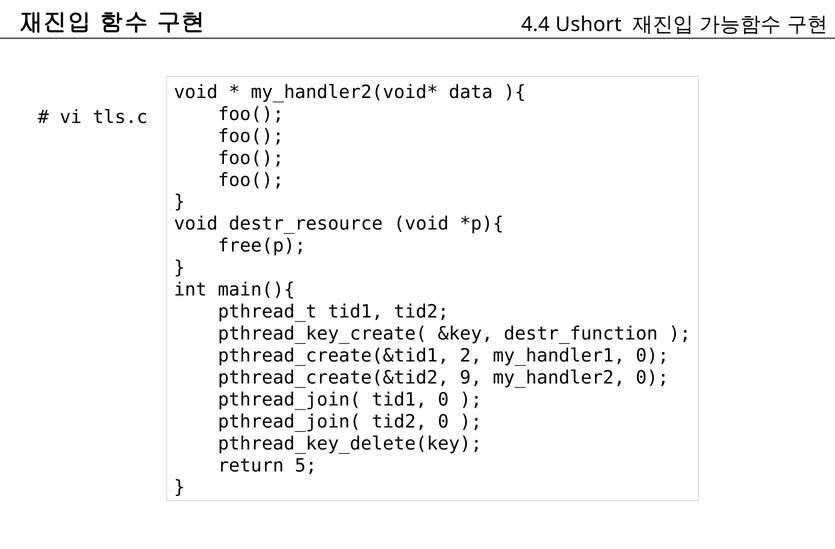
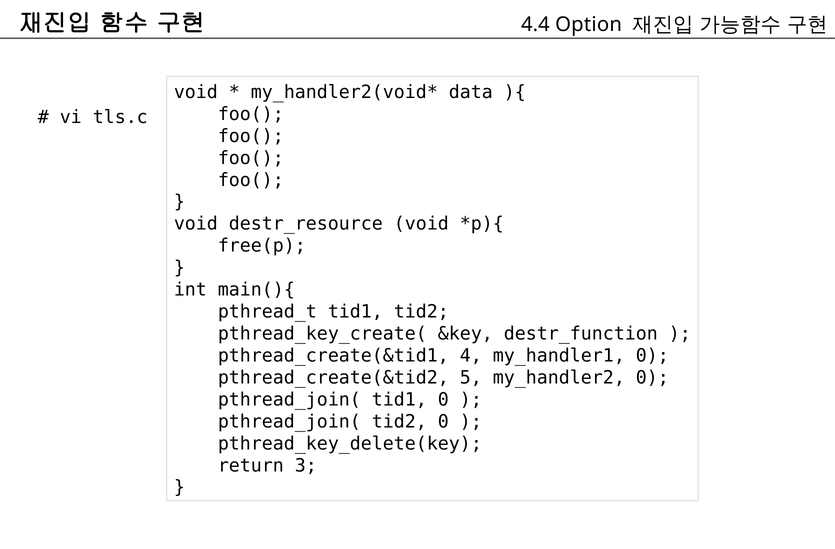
Ushort: Ushort -> Option
2: 2 -> 4
9: 9 -> 5
5: 5 -> 3
